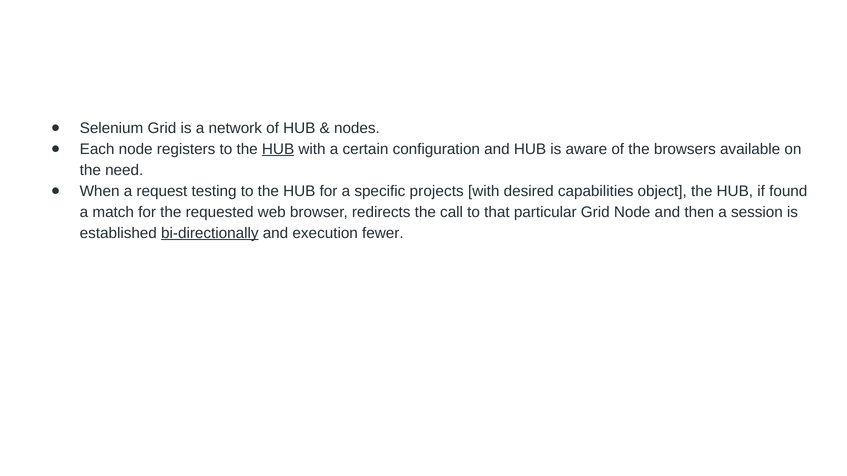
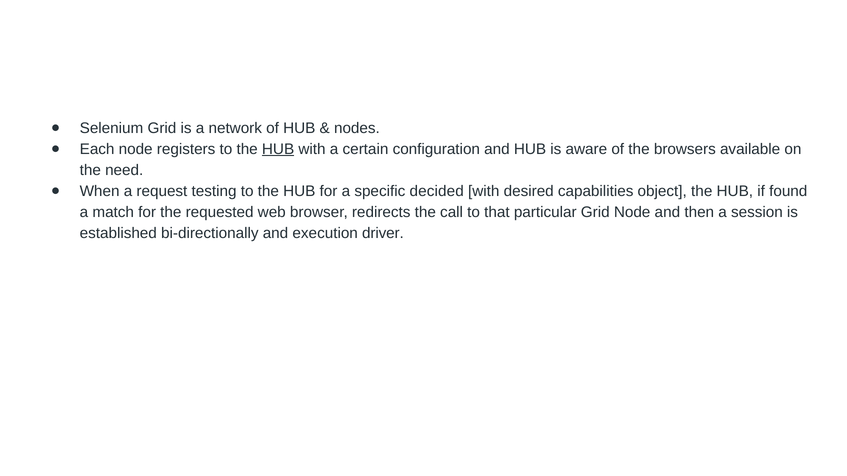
projects: projects -> decided
bi-directionally underline: present -> none
fewer: fewer -> driver
